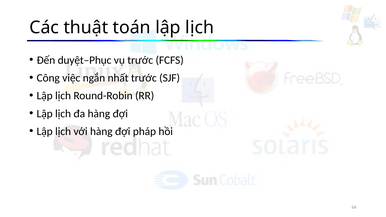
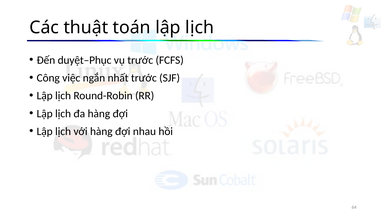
pháp: pháp -> nhau
